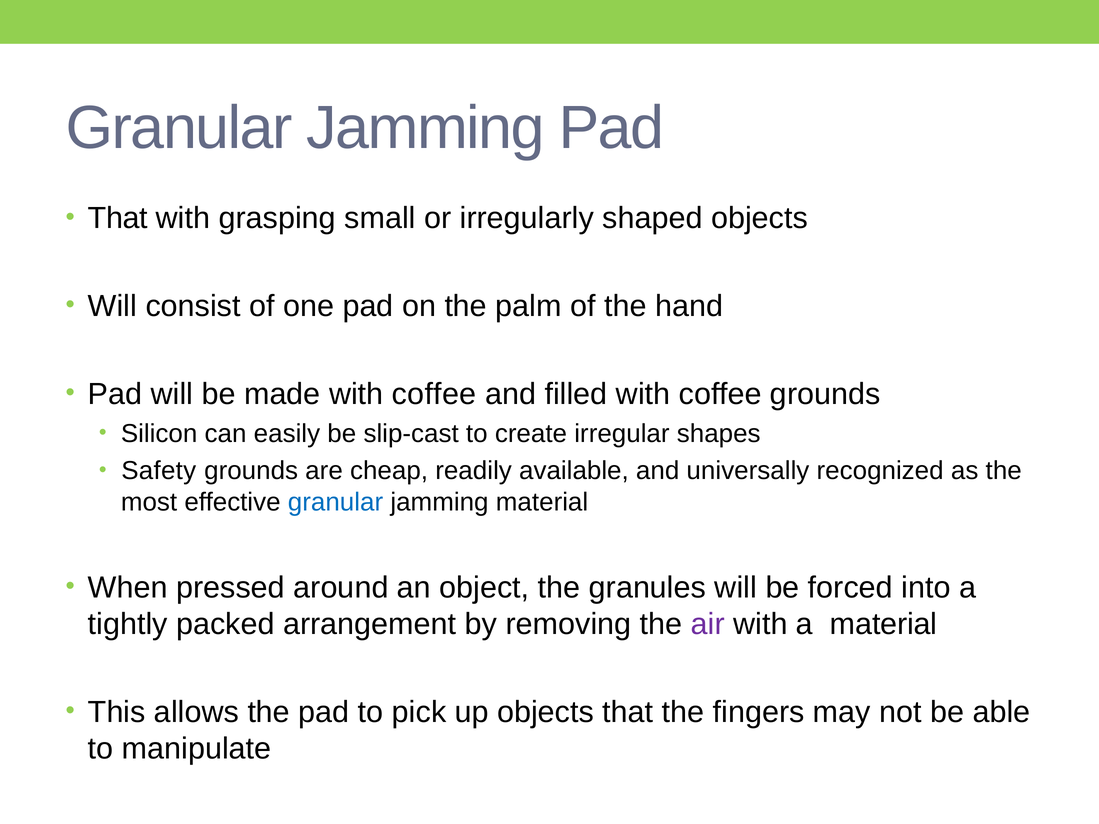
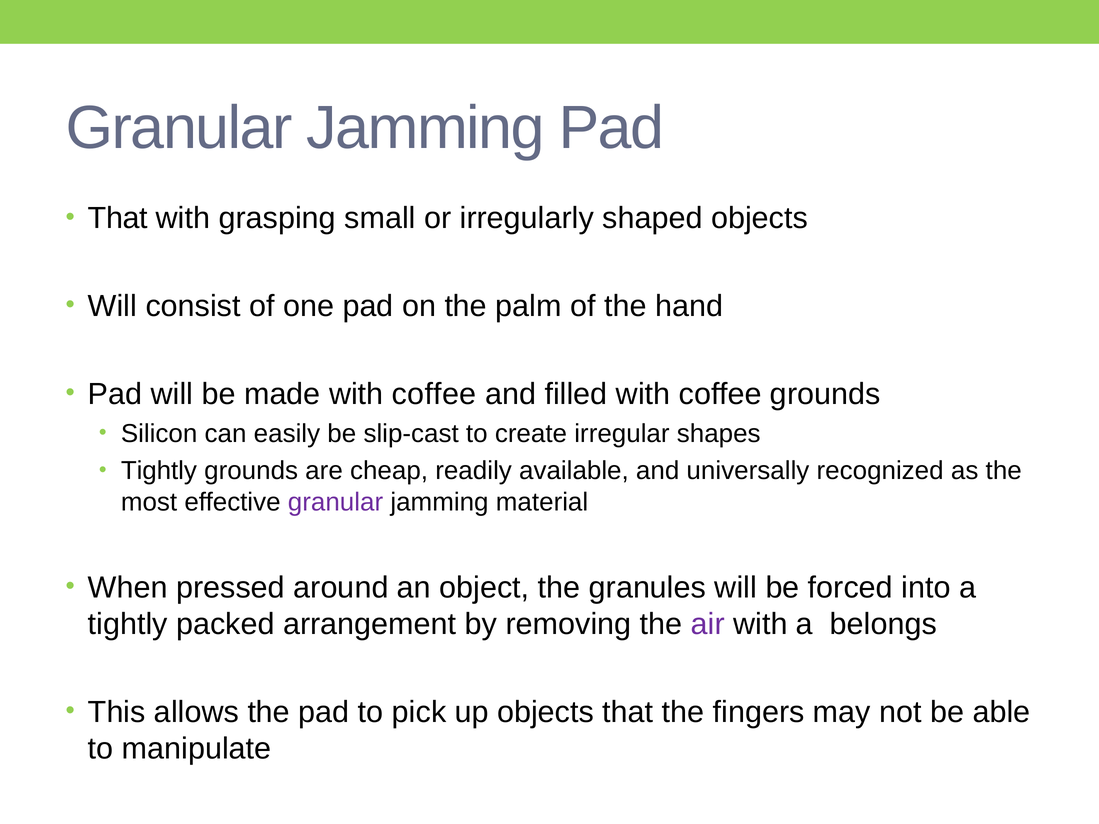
Safety at (159, 471): Safety -> Tightly
granular at (336, 502) colour: blue -> purple
a material: material -> belongs
